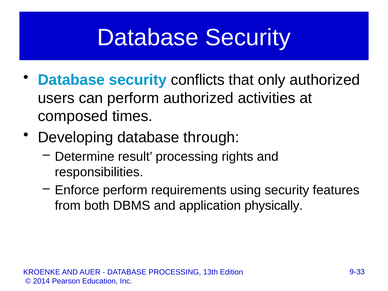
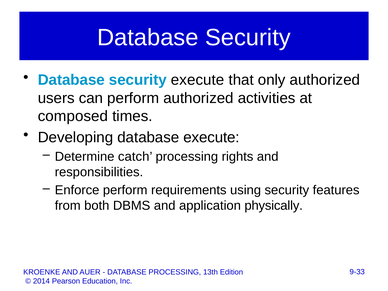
security conflicts: conflicts -> execute
database through: through -> execute
result: result -> catch
